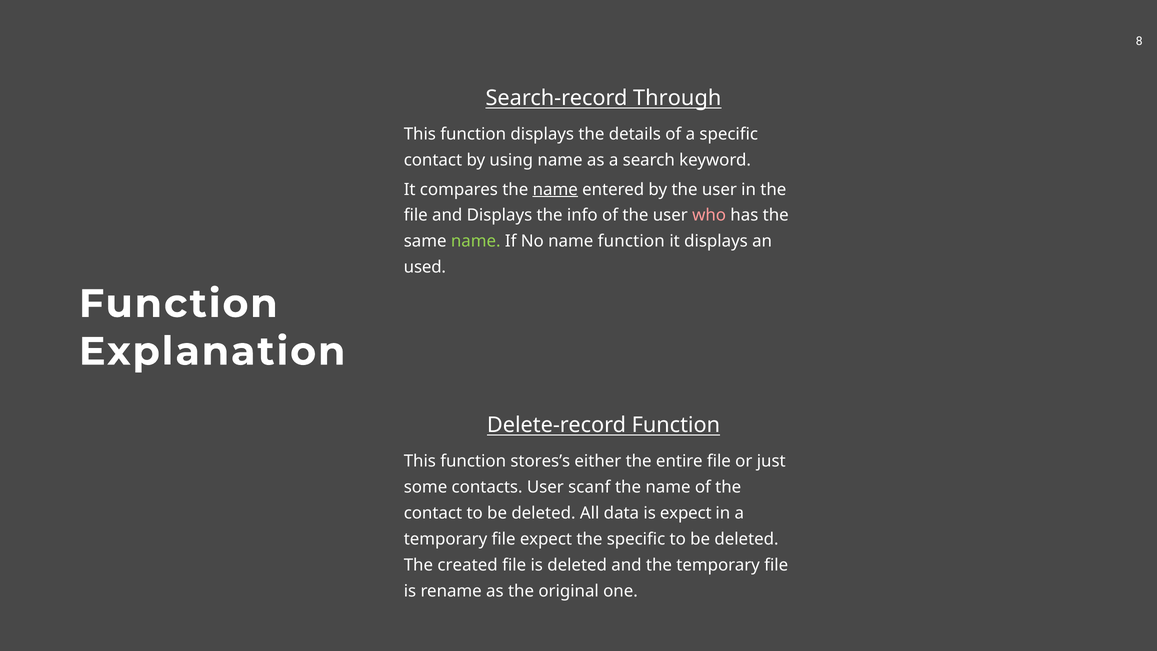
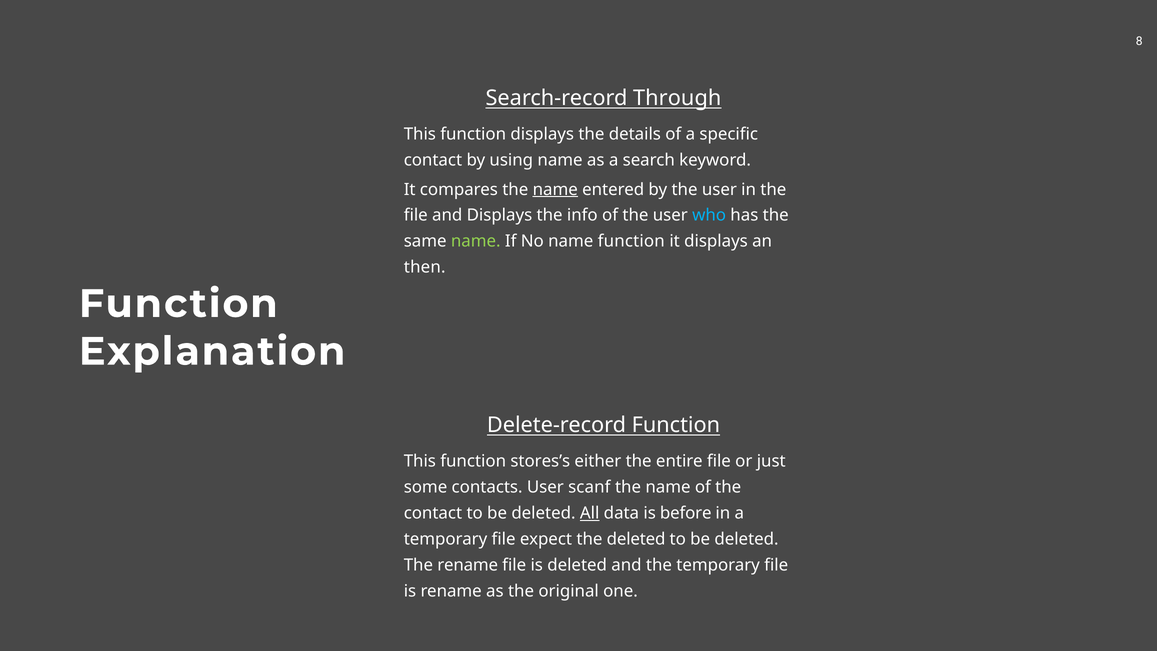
who colour: pink -> light blue
used: used -> then
All underline: none -> present
is expect: expect -> before
the specific: specific -> deleted
The created: created -> rename
